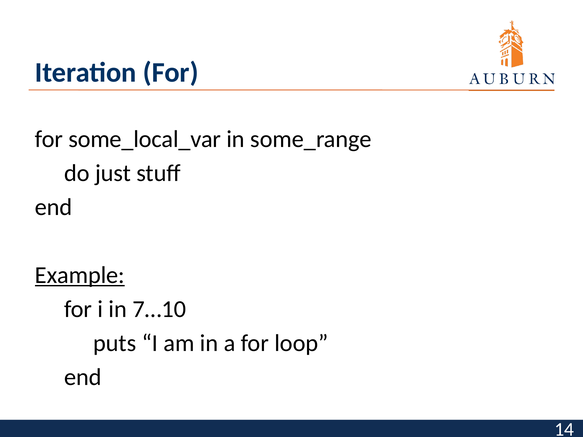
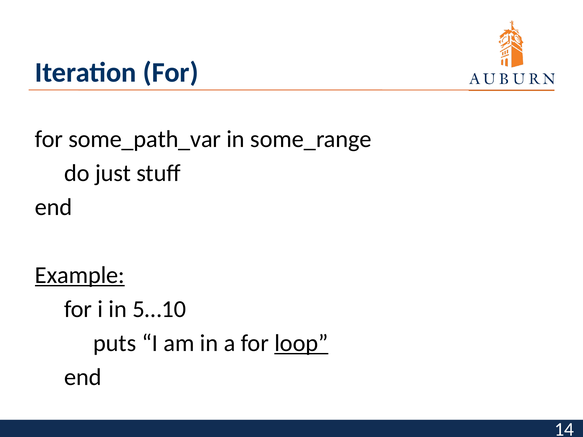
some_local_var: some_local_var -> some_path_var
7…10: 7…10 -> 5…10
loop underline: none -> present
